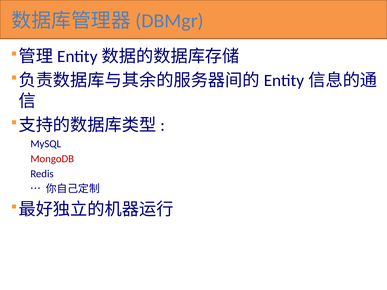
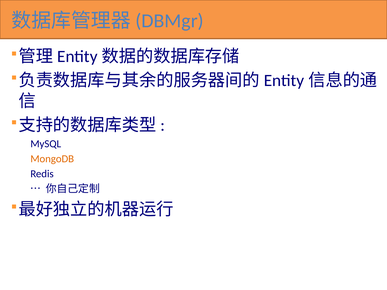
MongoDB colour: red -> orange
